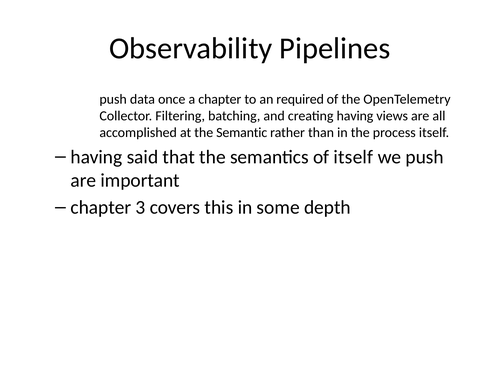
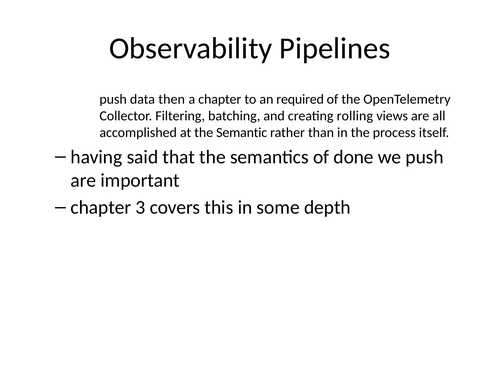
once: once -> then
creating having: having -> rolling
of itself: itself -> done
